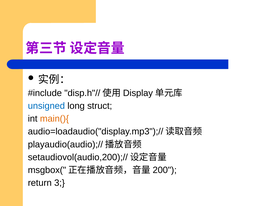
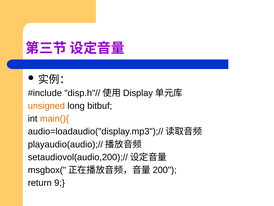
unsigned colour: blue -> orange
struct: struct -> bitbuf
3: 3 -> 9
